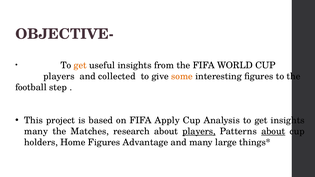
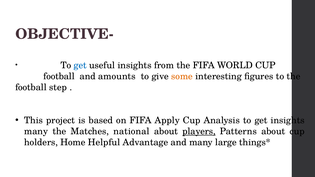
get at (80, 65) colour: orange -> blue
players at (59, 76): players -> football
collected: collected -> amounts
research: research -> national
about at (273, 132) underline: present -> none
Home Figures: Figures -> Helpful
